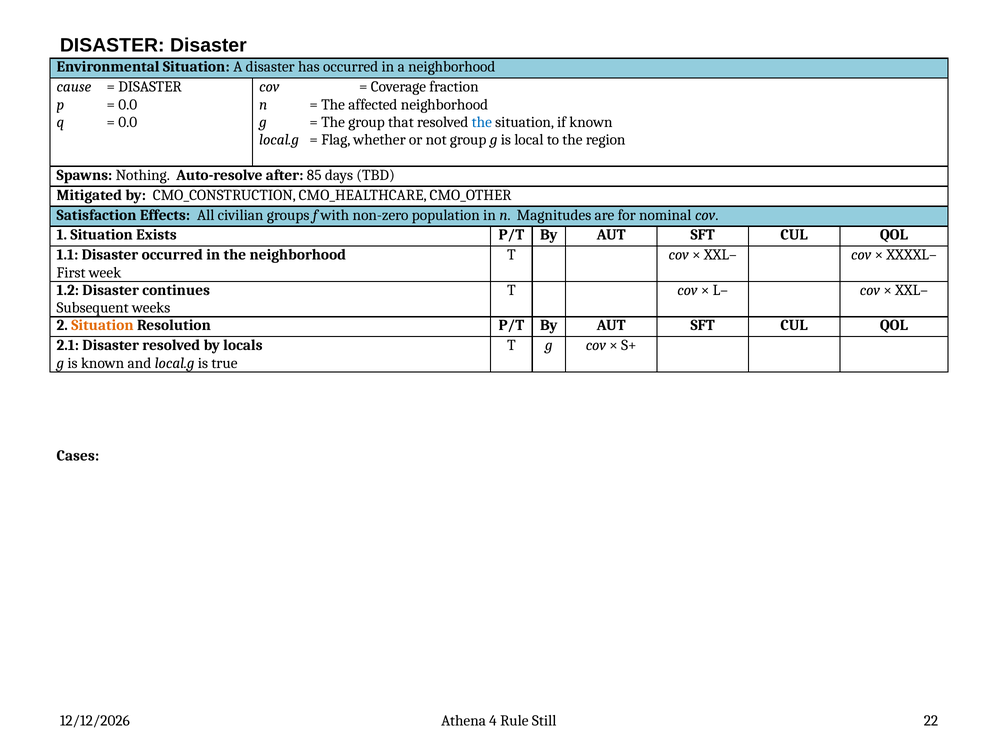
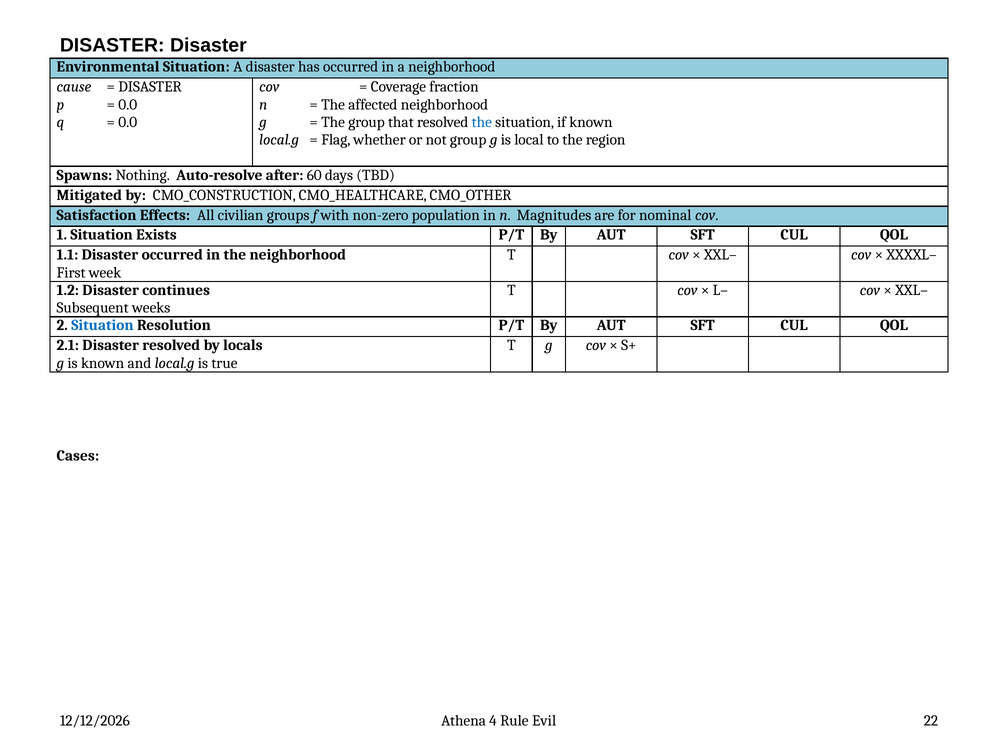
85: 85 -> 60
Situation at (102, 326) colour: orange -> blue
Still: Still -> Evil
